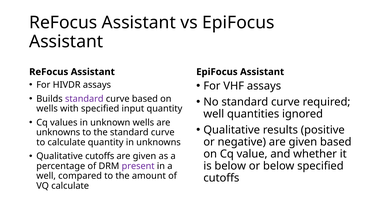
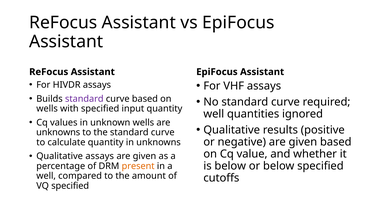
Qualitative cutoffs: cutoffs -> assays
present colour: purple -> orange
VQ calculate: calculate -> specified
